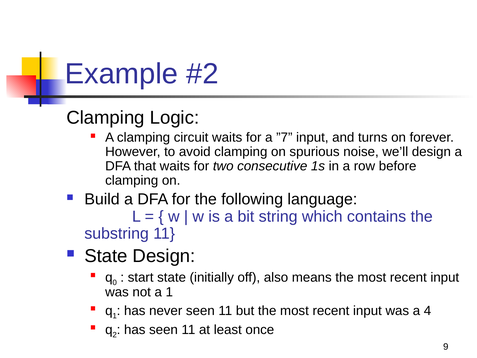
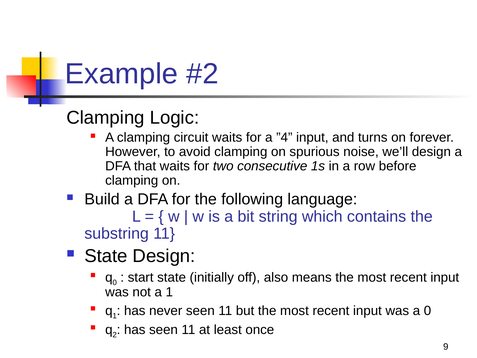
”7: ”7 -> ”4
a 4: 4 -> 0
